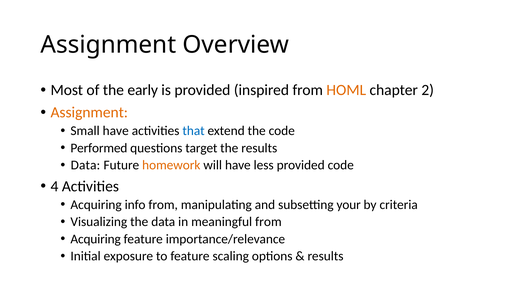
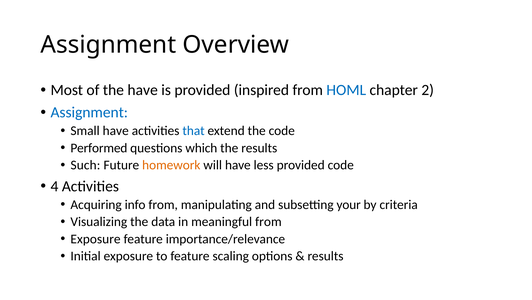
the early: early -> have
HOML colour: orange -> blue
Assignment at (89, 112) colour: orange -> blue
target: target -> which
Data at (85, 165): Data -> Such
Acquiring at (96, 238): Acquiring -> Exposure
